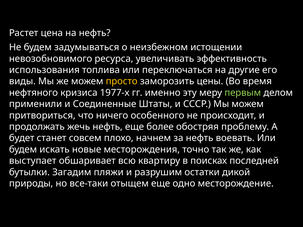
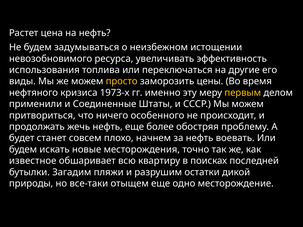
1977-х: 1977-х -> 1973-х
первым colour: light green -> yellow
выступает: выступает -> известное
